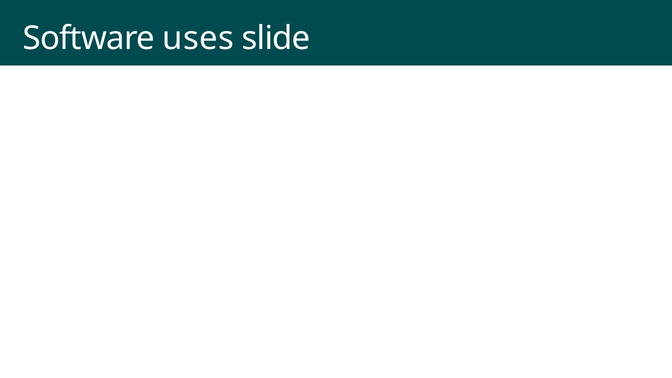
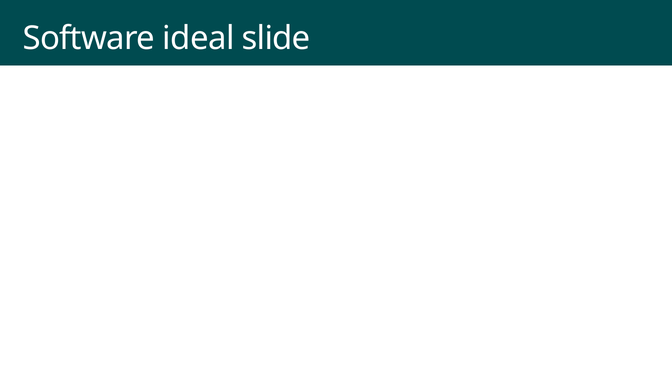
Software uses: uses -> ideal
